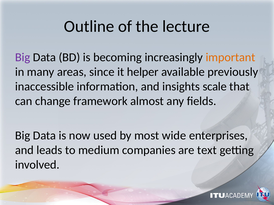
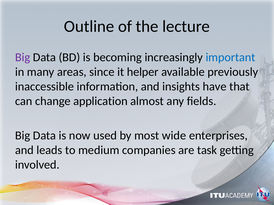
important colour: orange -> blue
scale: scale -> have
framework: framework -> application
text: text -> task
